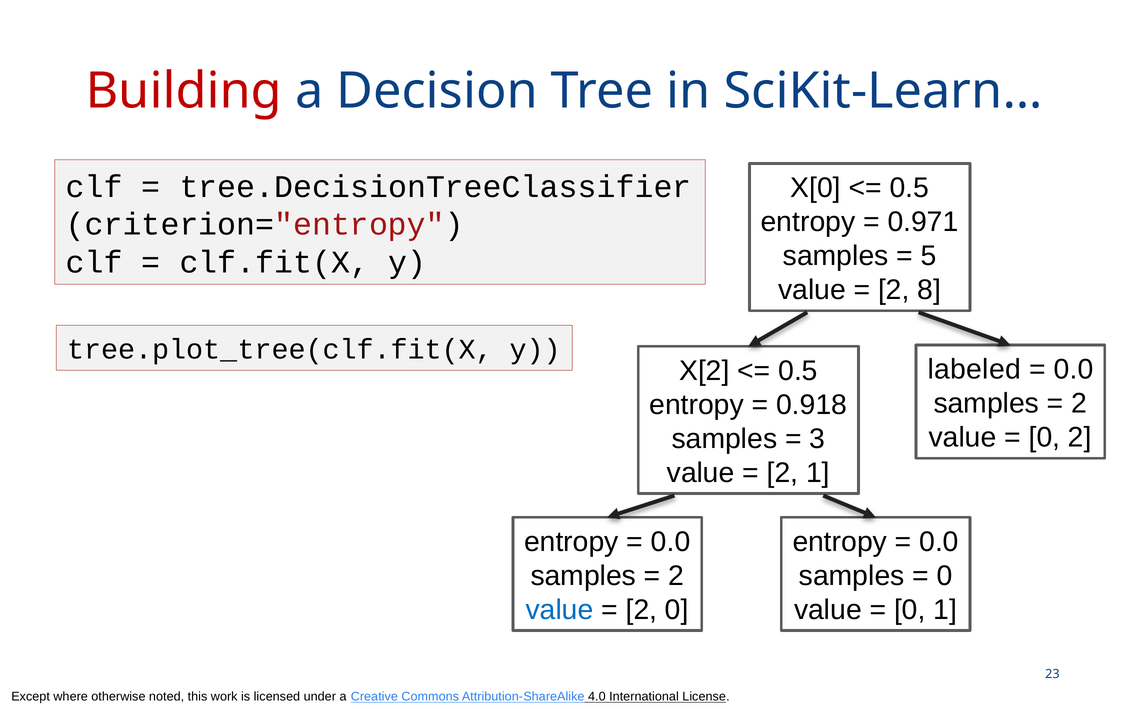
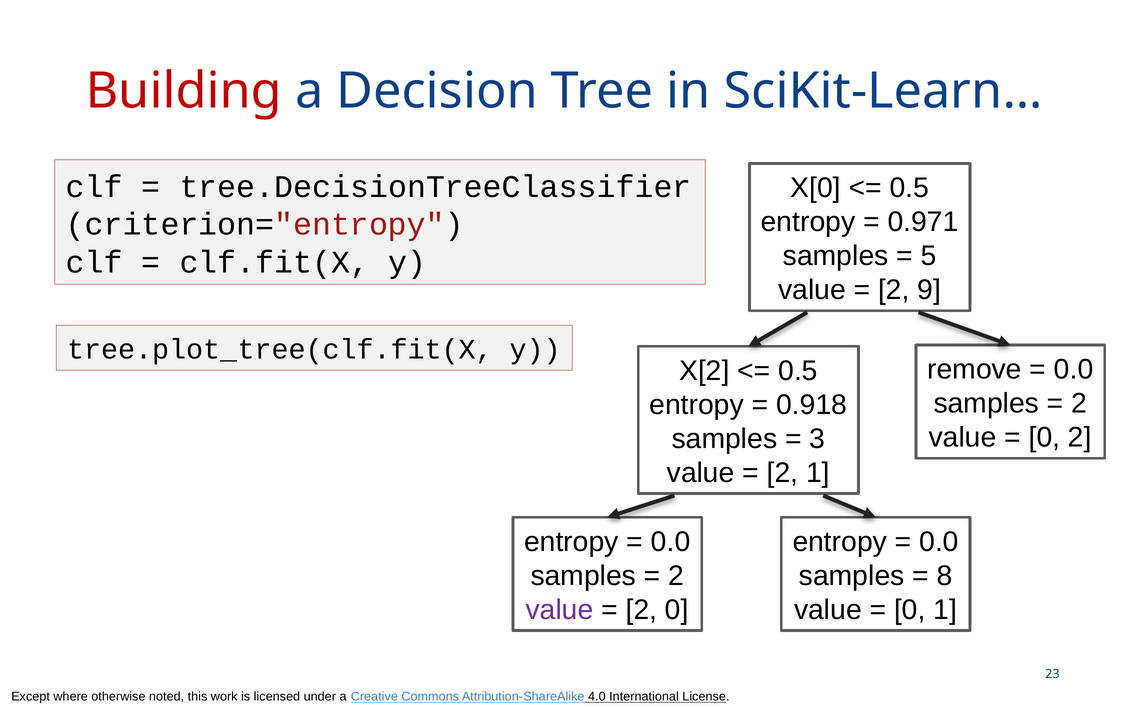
8: 8 -> 9
labeled: labeled -> remove
0 at (945, 576): 0 -> 8
value at (560, 610) colour: blue -> purple
